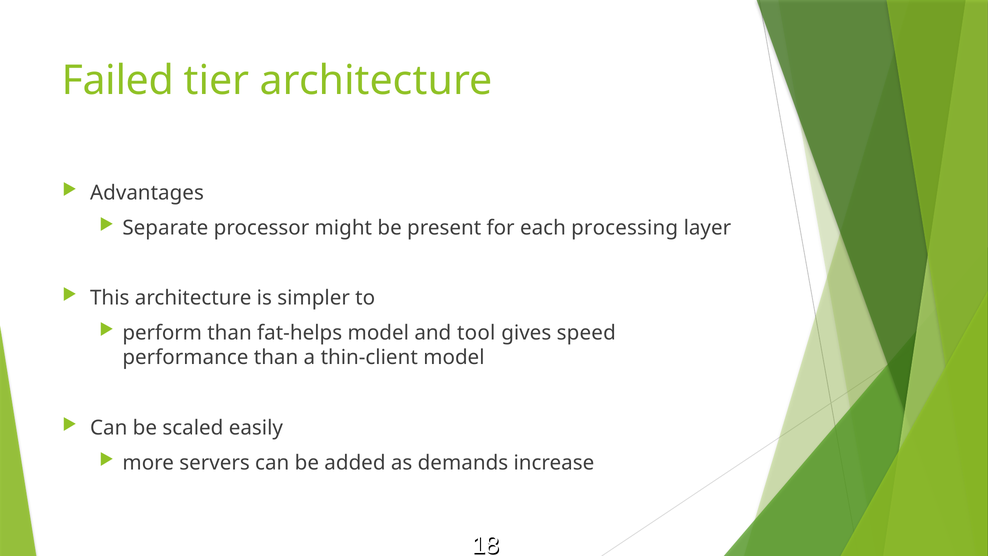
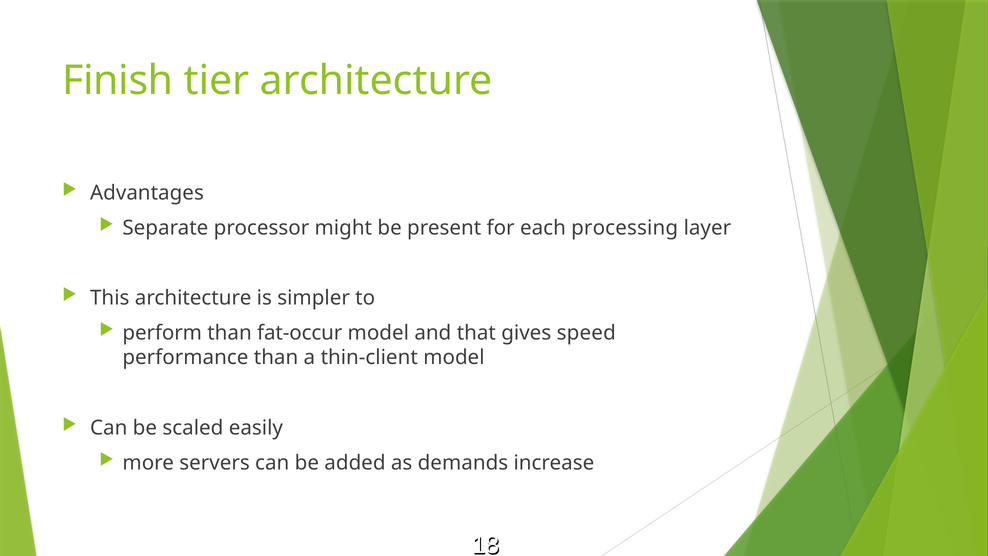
Failed: Failed -> Finish
fat-helps: fat-helps -> fat-occur
tool: tool -> that
